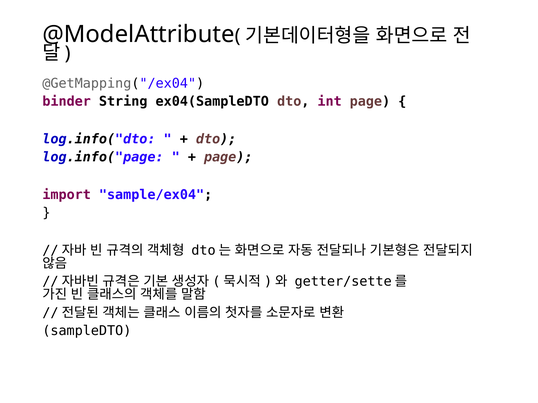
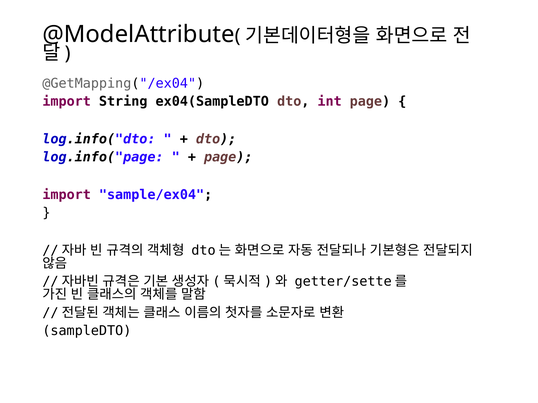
binder at (67, 101): binder -> import
